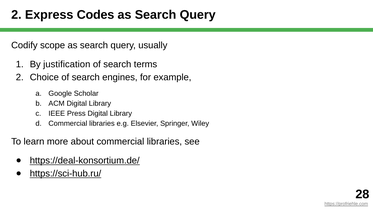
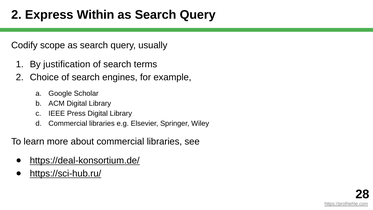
Codes: Codes -> Within
